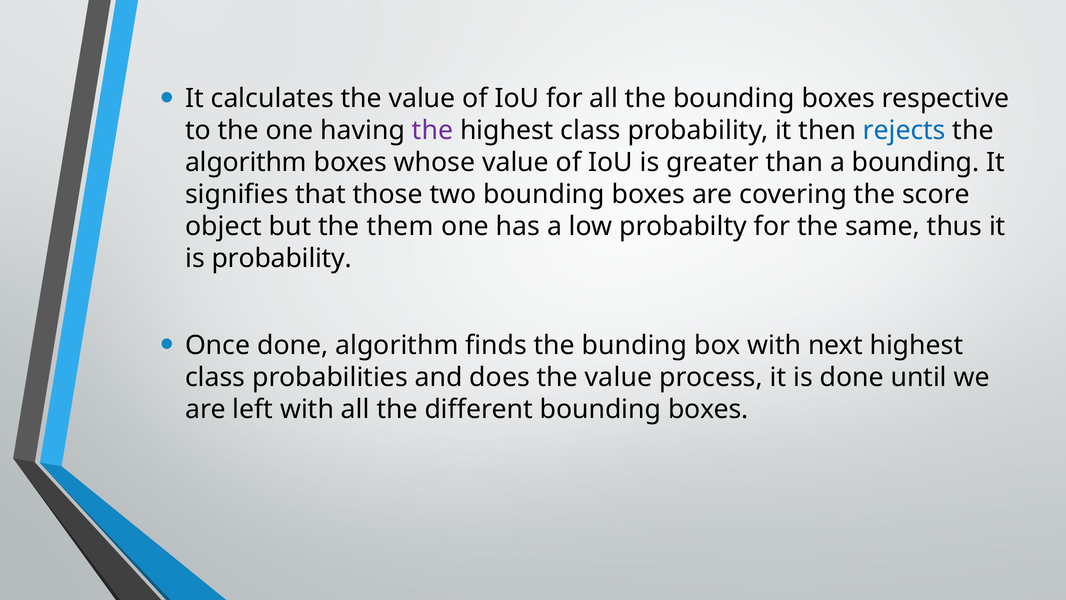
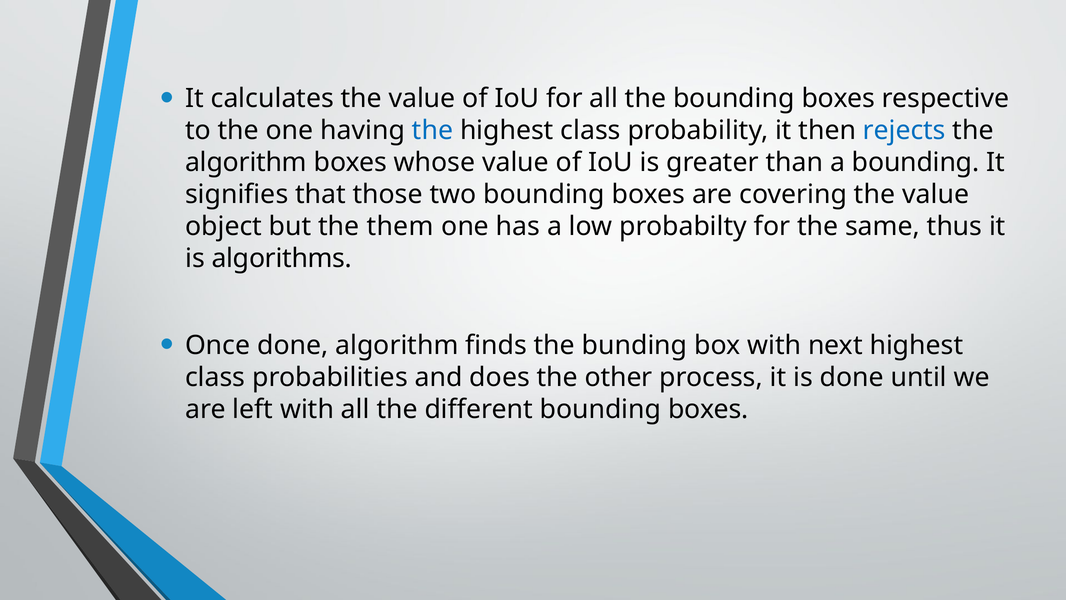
the at (433, 131) colour: purple -> blue
covering the score: score -> value
is probability: probability -> algorithms
does the value: value -> other
